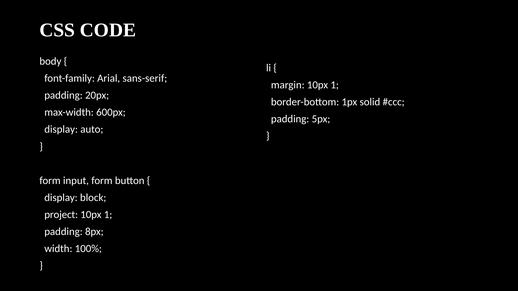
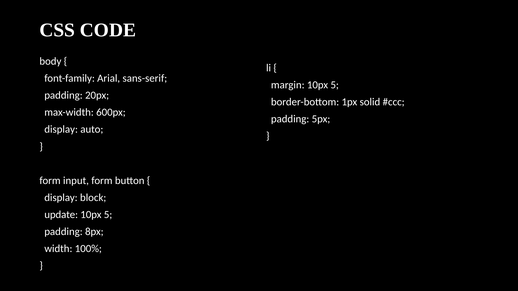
margin 10px 1: 1 -> 5
project: project -> update
1 at (108, 215): 1 -> 5
